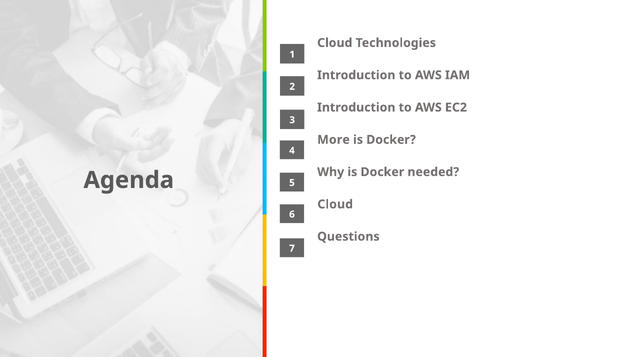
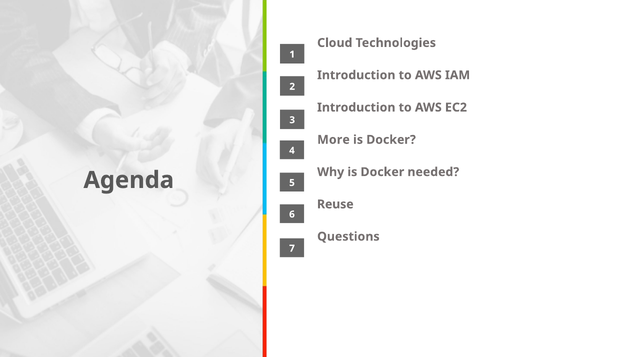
Cloud at (335, 204): Cloud -> Reuse
